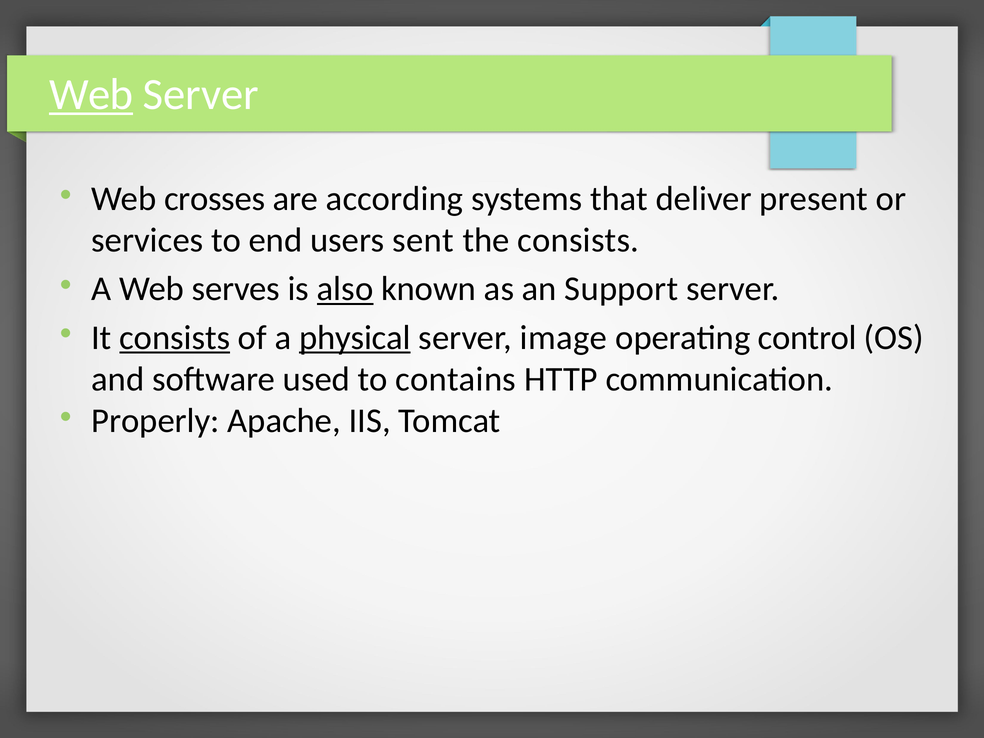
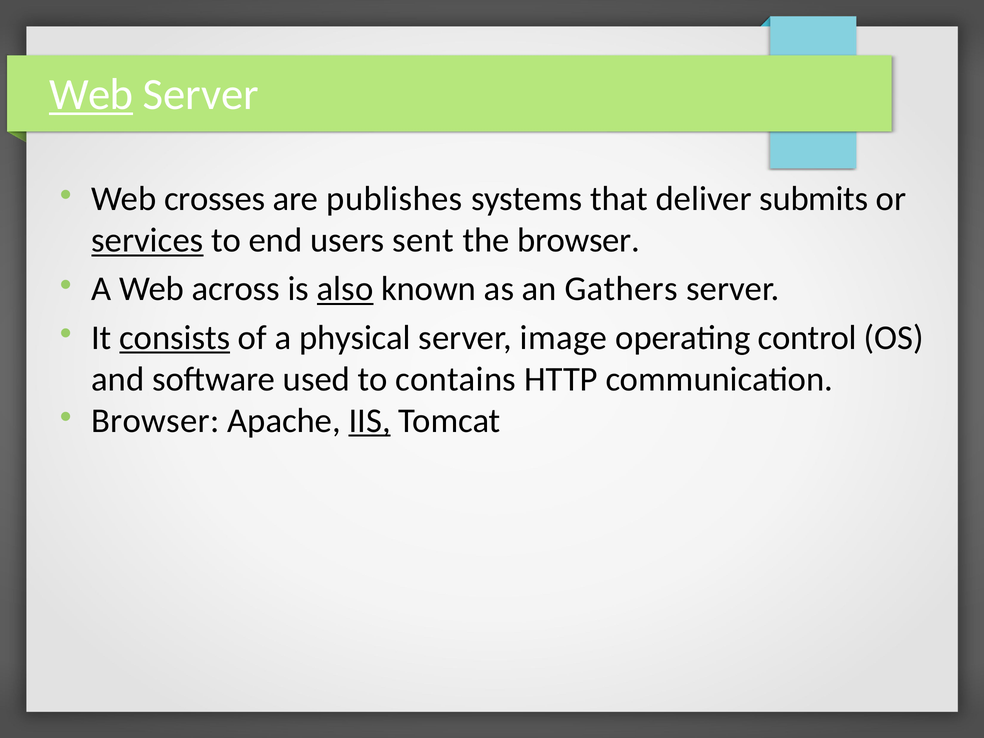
according: according -> publishes
present: present -> submits
services underline: none -> present
the consists: consists -> browser
serves: serves -> across
Support: Support -> Gathers
physical underline: present -> none
Properly at (155, 421): Properly -> Browser
IIS underline: none -> present
